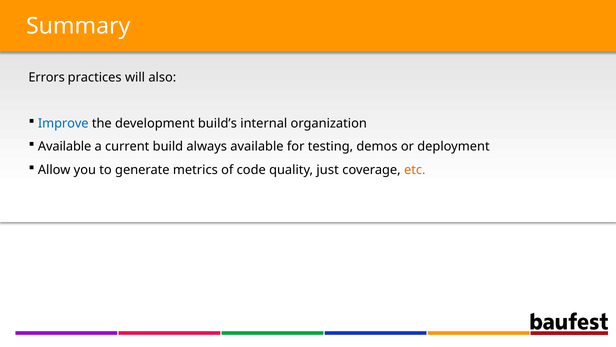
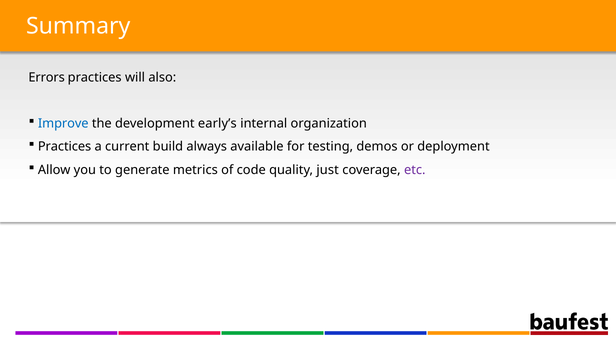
build’s: build’s -> early’s
Available at (65, 147): Available -> Practices
etc colour: orange -> purple
